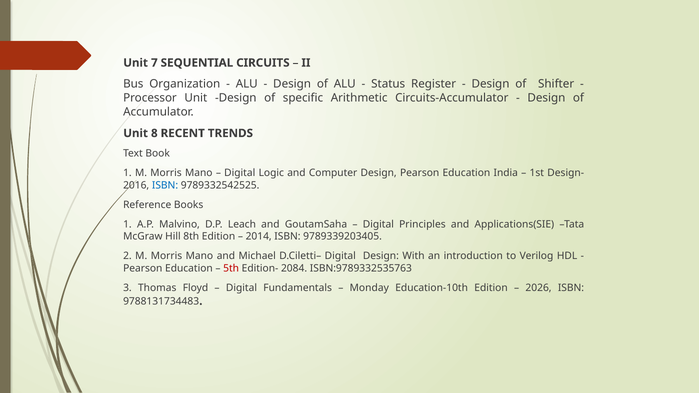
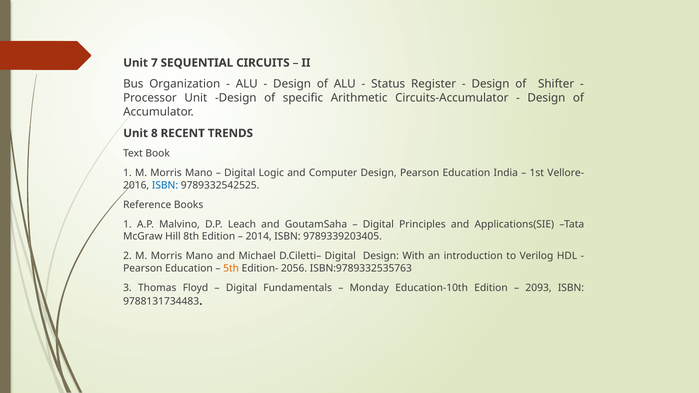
Design-: Design- -> Vellore-
5th colour: red -> orange
2084: 2084 -> 2056
2026: 2026 -> 2093
